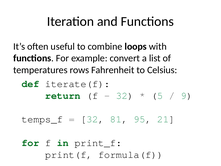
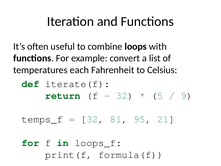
rows: rows -> each
print_f: print_f -> loops_f
